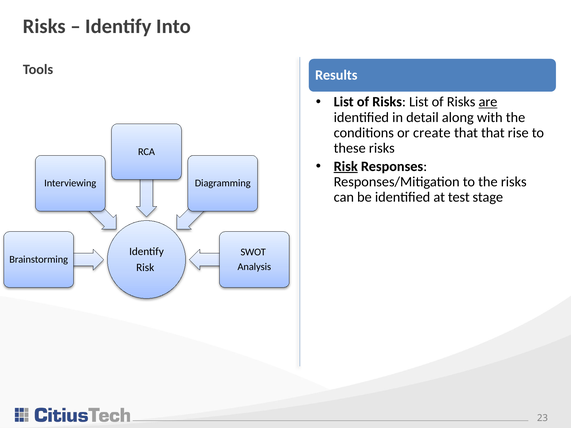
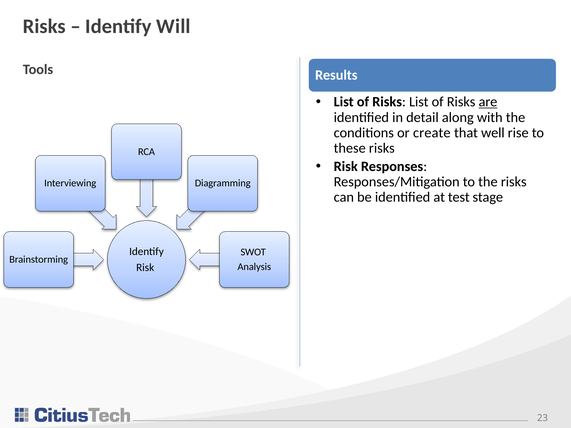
Into: Into -> Will
that that: that -> well
Risk at (346, 167) underline: present -> none
